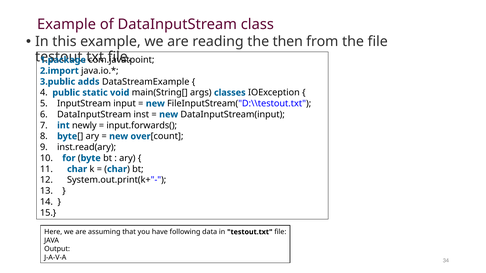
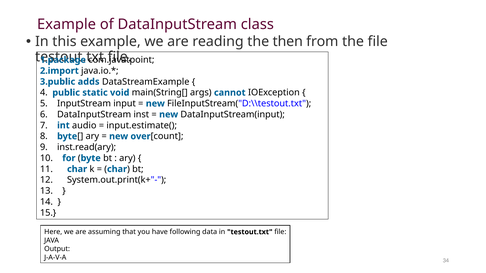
classes: classes -> cannot
newly: newly -> audio
input.forwards(: input.forwards( -> input.estimate(
